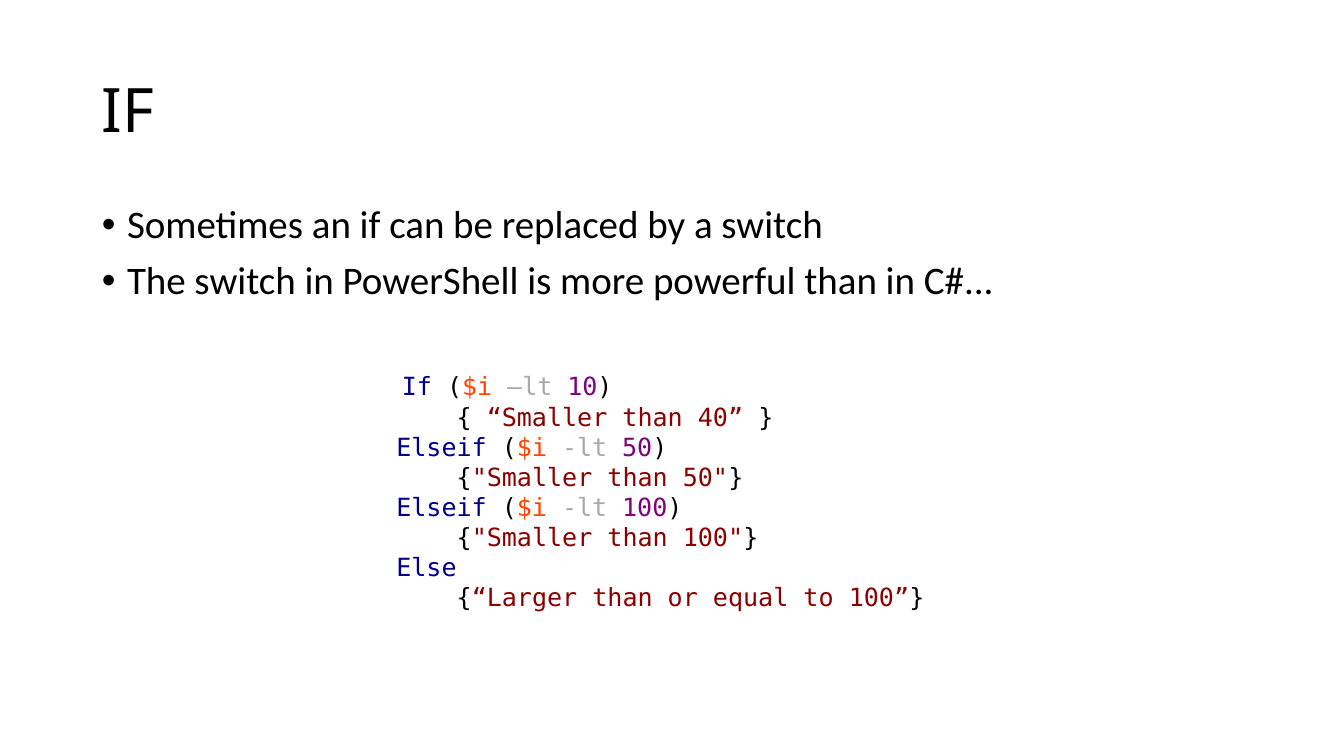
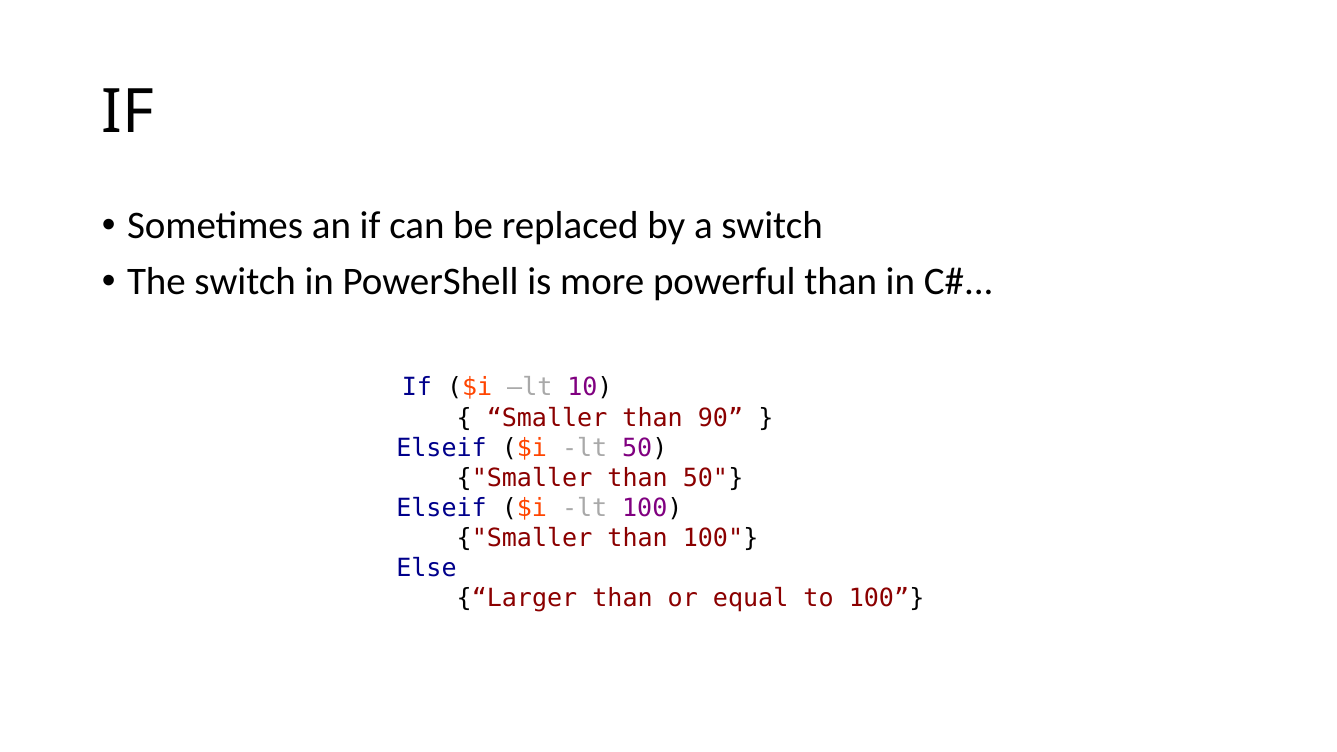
40: 40 -> 90
